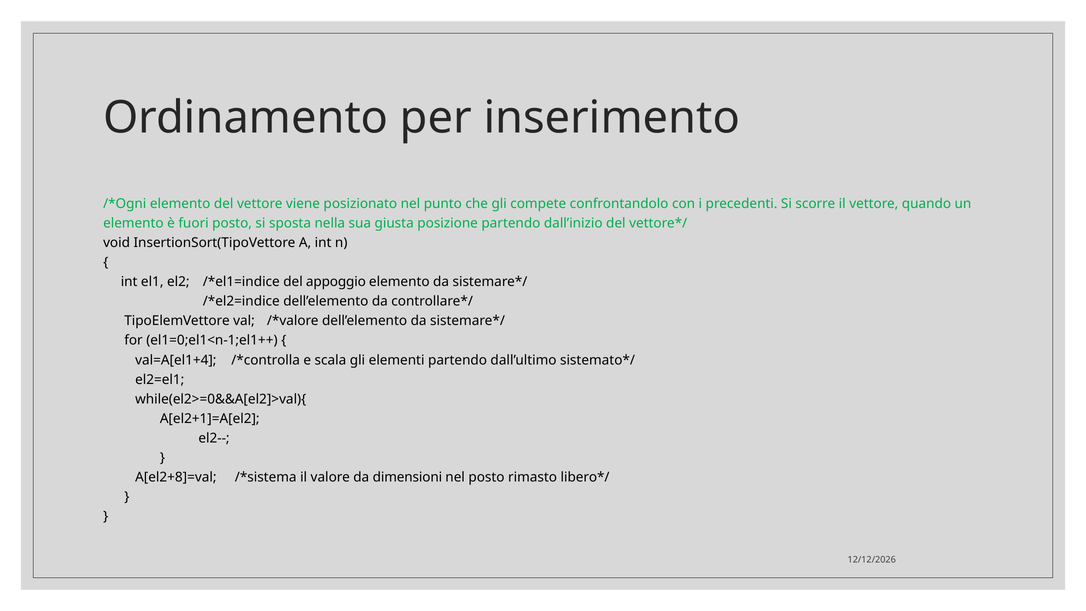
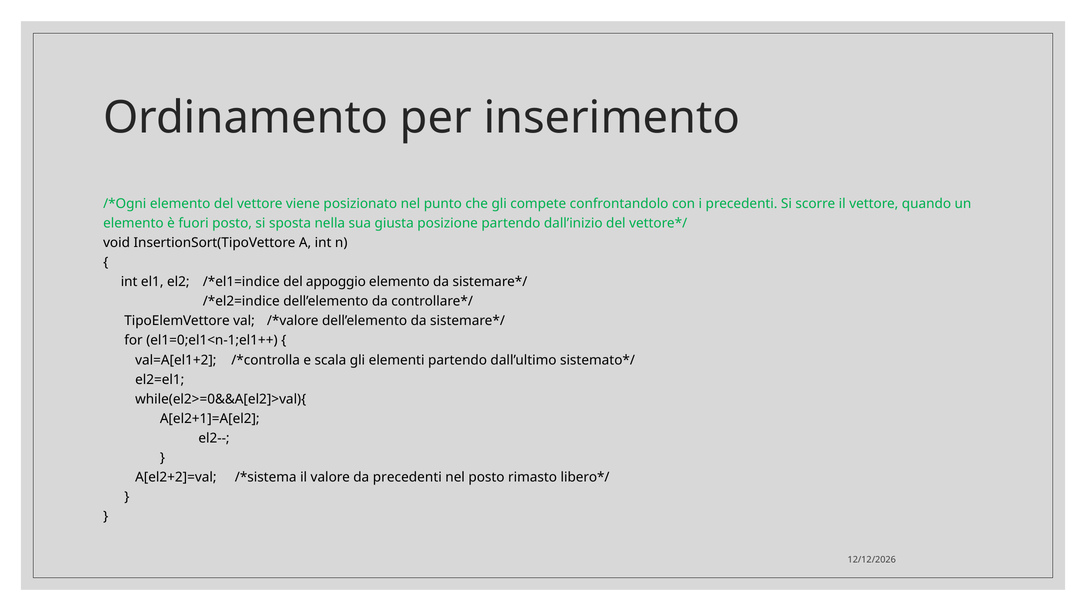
val=A[el1+4: val=A[el1+4 -> val=A[el1+2
A[el2+8]=val: A[el2+8]=val -> A[el2+2]=val
da dimensioni: dimensioni -> precedenti
